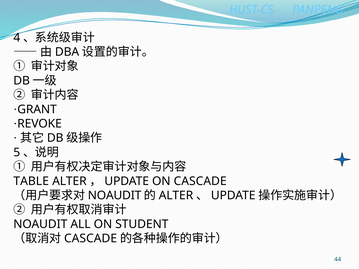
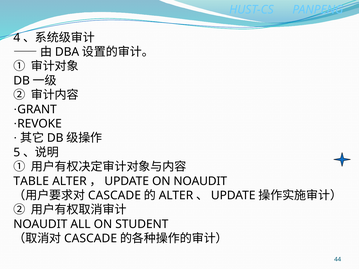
ON CASCADE: CASCADE -> NOAUDIT
NOAUDIT at (115, 196): NOAUDIT -> CASCADE
